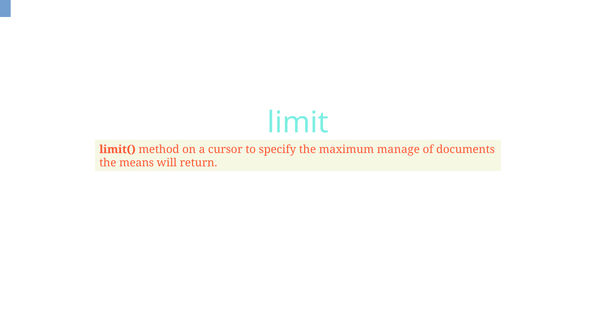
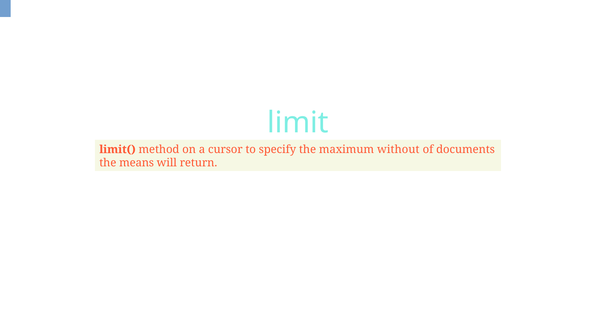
manage: manage -> without
